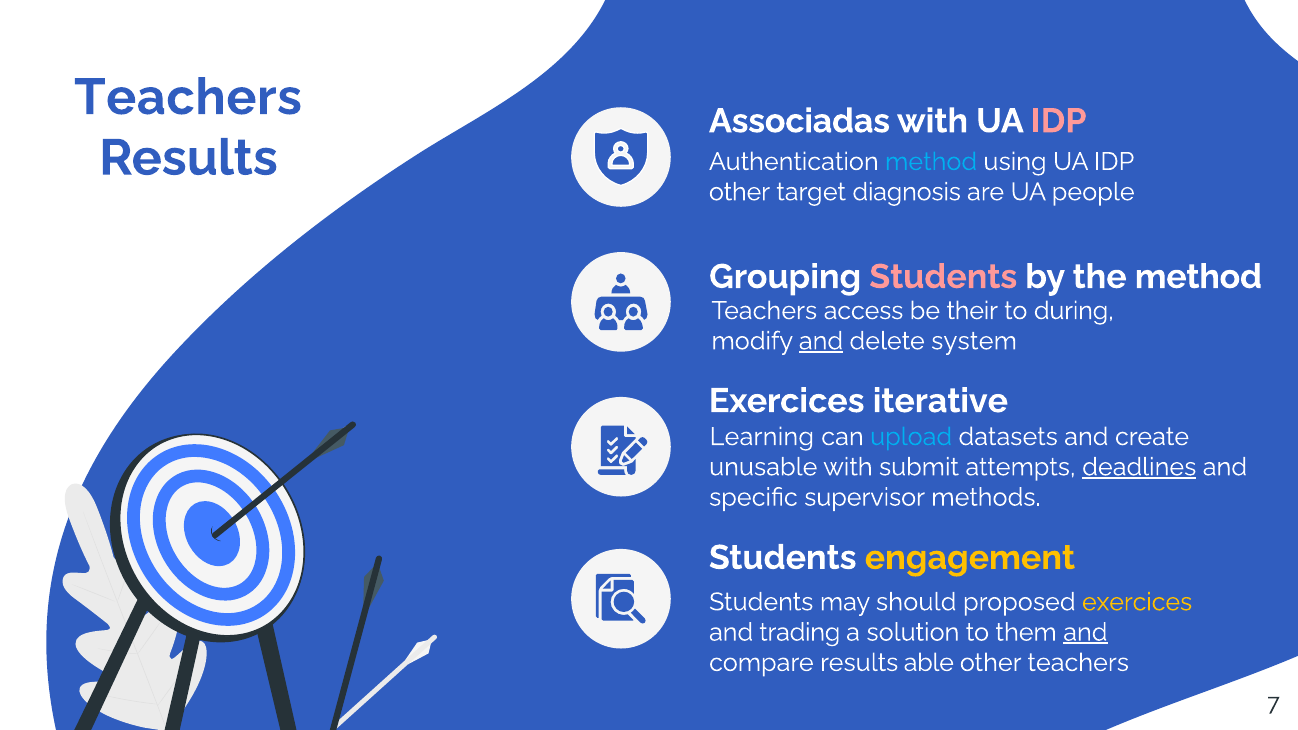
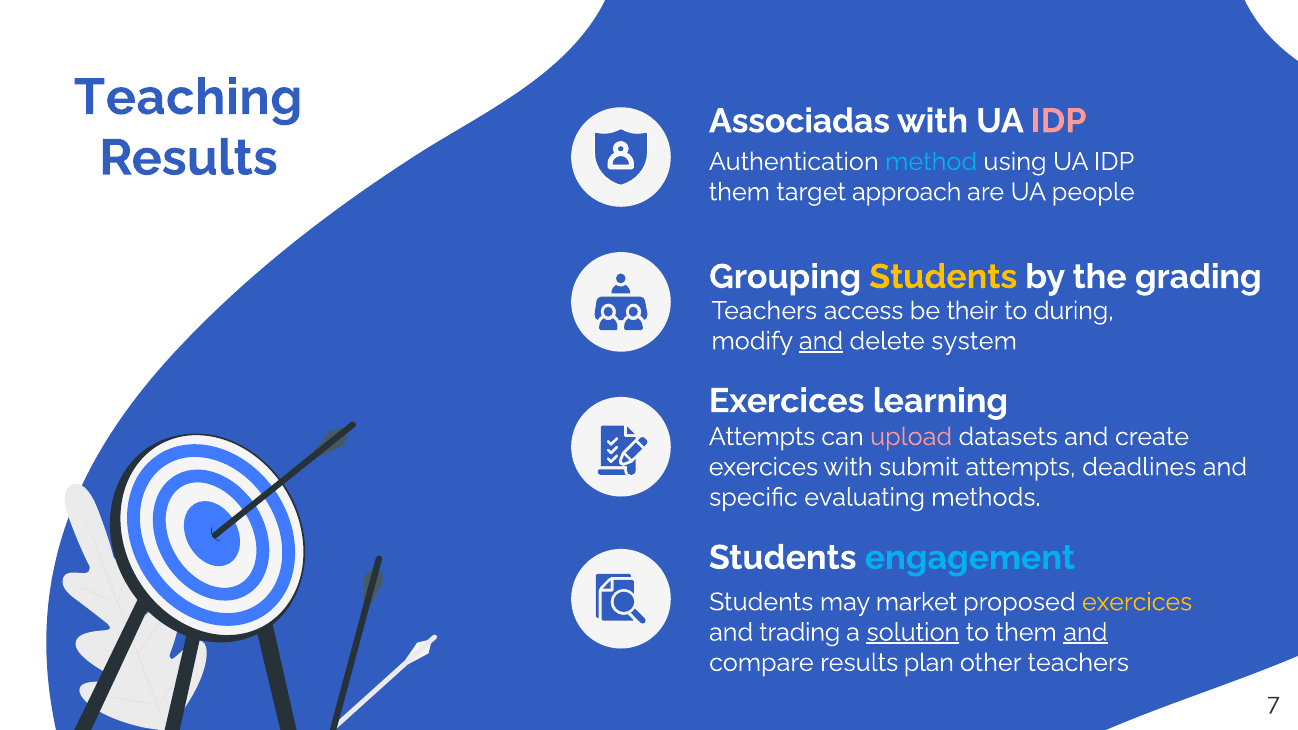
Teachers at (188, 97): Teachers -> Teaching
other at (739, 192): other -> them
diagnosis: diagnosis -> approach
Students at (943, 277) colour: pink -> yellow
the method: method -> grading
iterative: iterative -> learning
Learning at (762, 437): Learning -> Attempts
upload colour: light blue -> pink
unusable at (763, 467): unusable -> exercices
deadlines underline: present -> none
supervisor: supervisor -> evaluating
engagement colour: yellow -> light blue
should: should -> market
solution underline: none -> present
able: able -> plan
